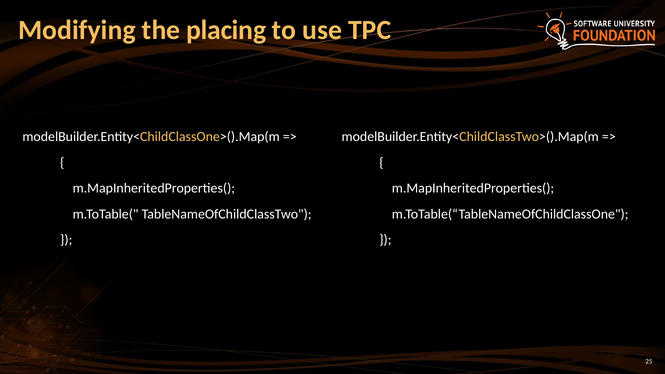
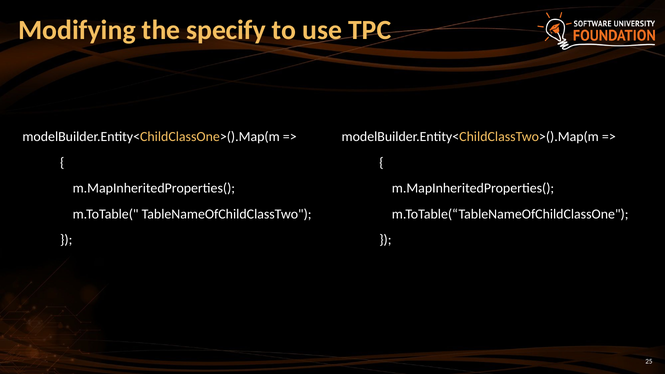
placing: placing -> specify
